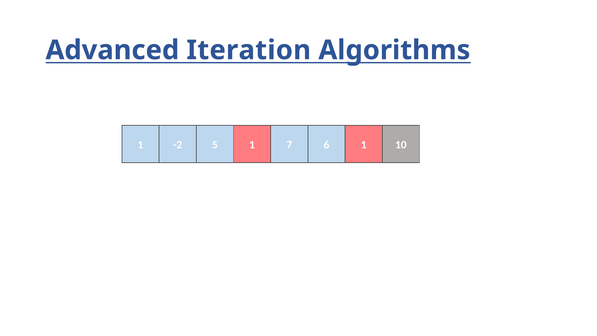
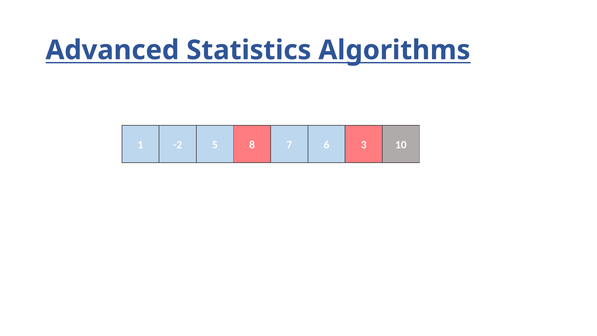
Iteration: Iteration -> Statistics
5 1: 1 -> 8
6 1: 1 -> 3
